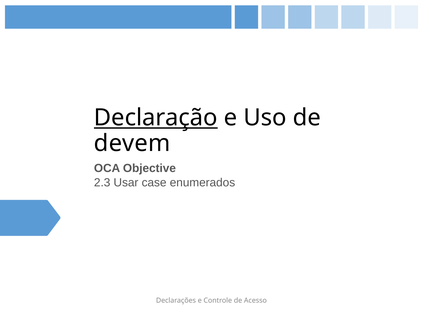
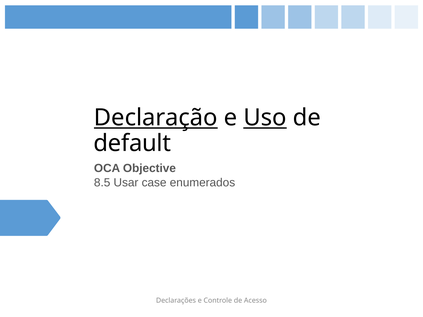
Uso underline: none -> present
devem: devem -> default
2.3: 2.3 -> 8.5
